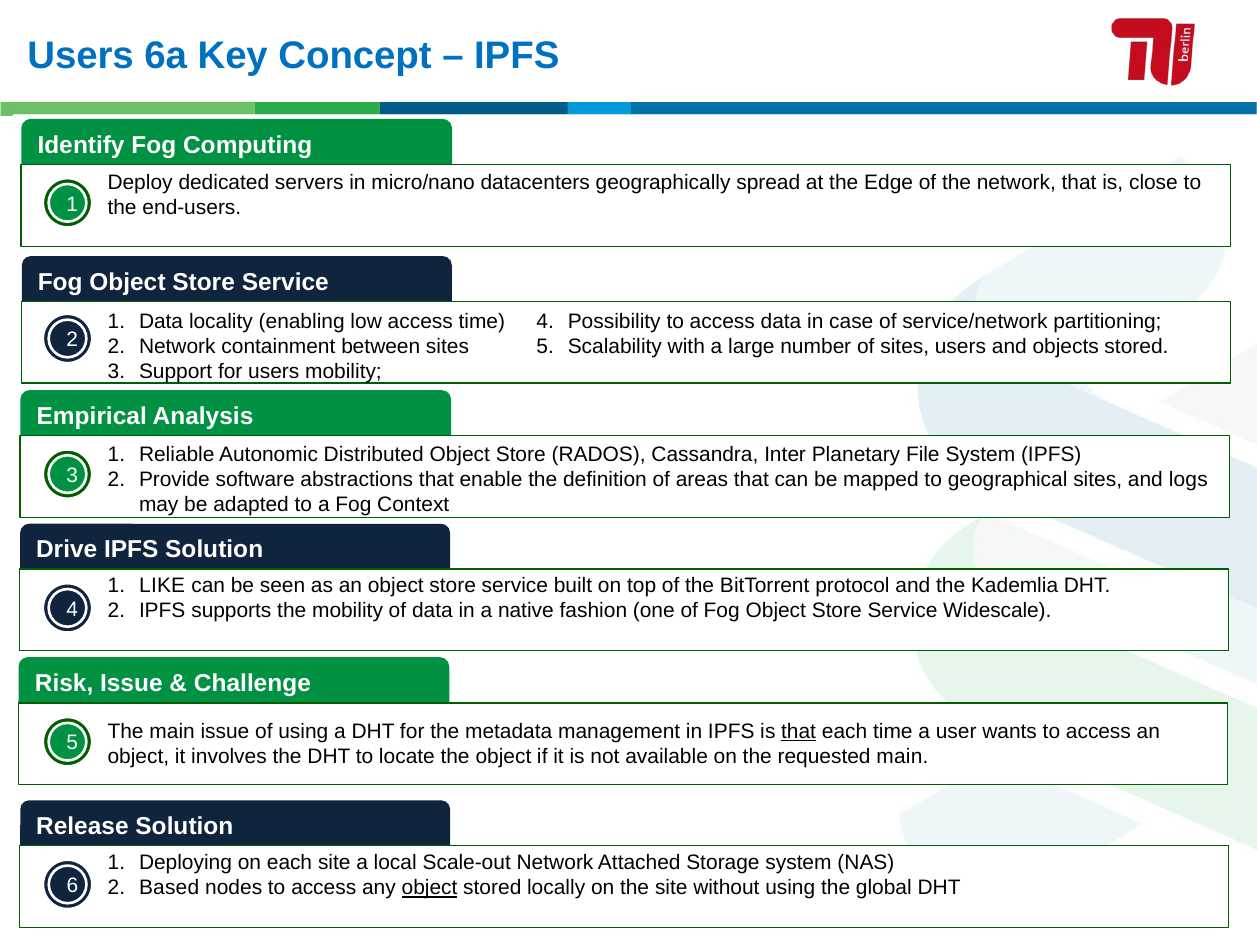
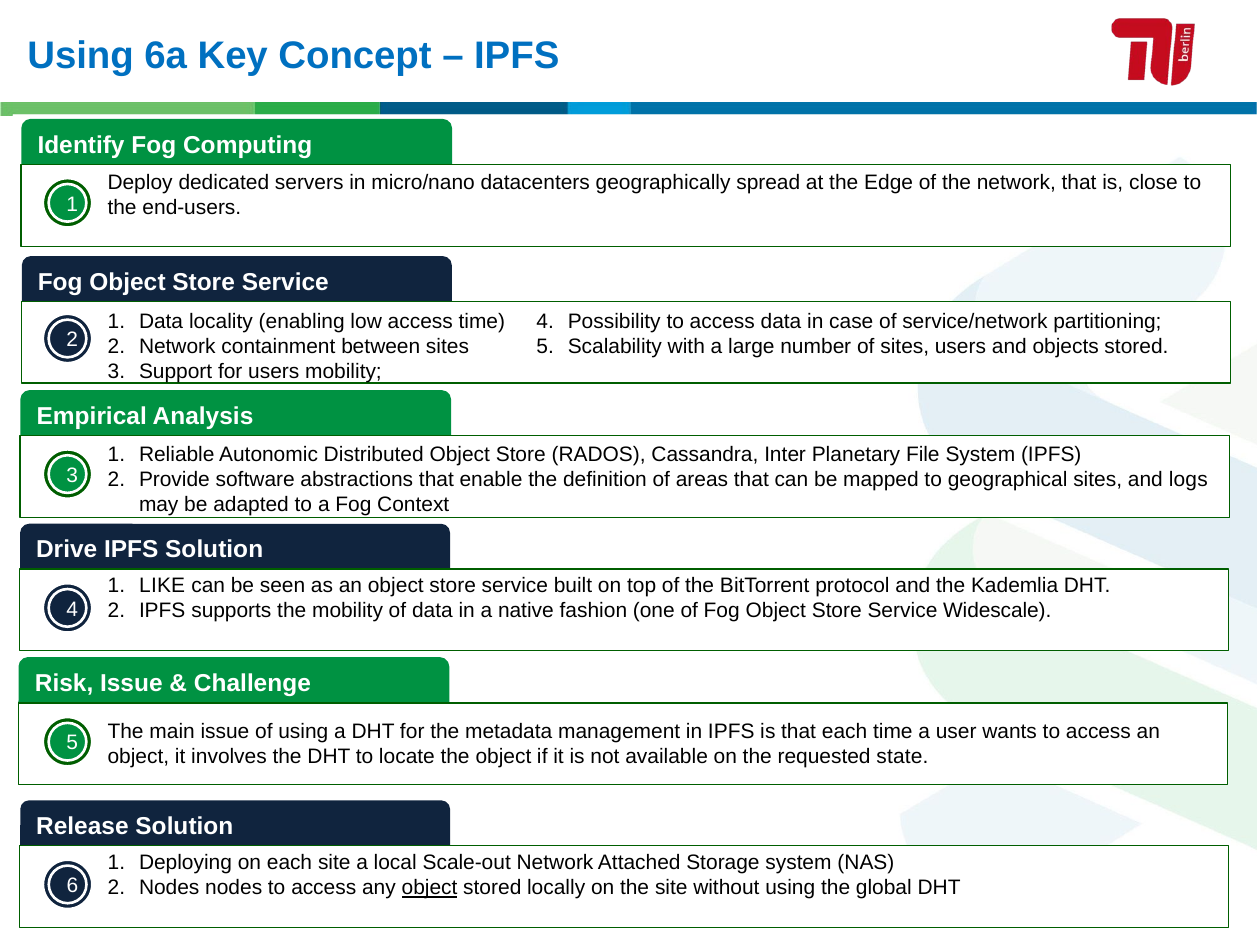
Users at (81, 56): Users -> Using
that at (799, 732) underline: present -> none
requested main: main -> state
2 Based: Based -> Nodes
